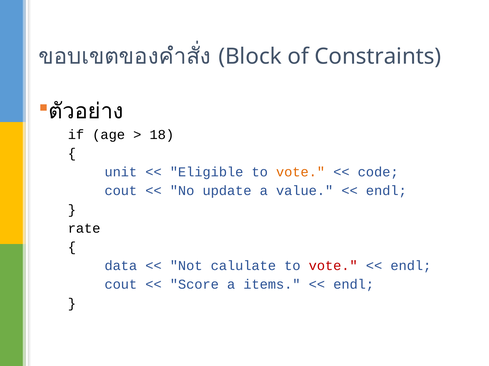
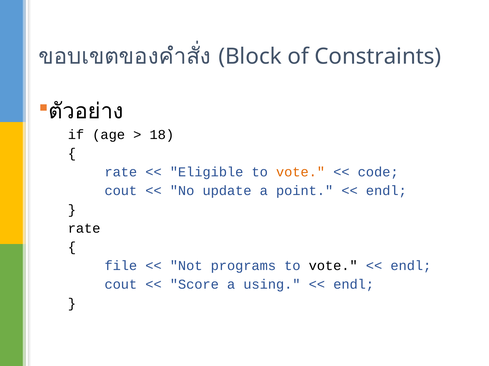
unit at (121, 172): unit -> rate
value: value -> point
data: data -> file
calulate: calulate -> programs
vote at (333, 266) colour: red -> black
items: items -> using
